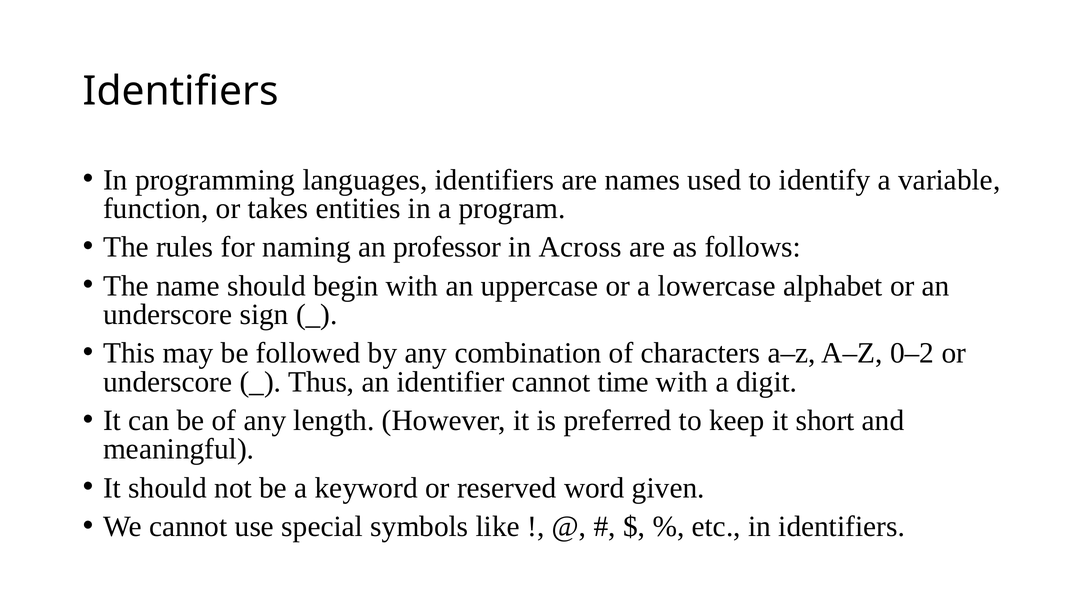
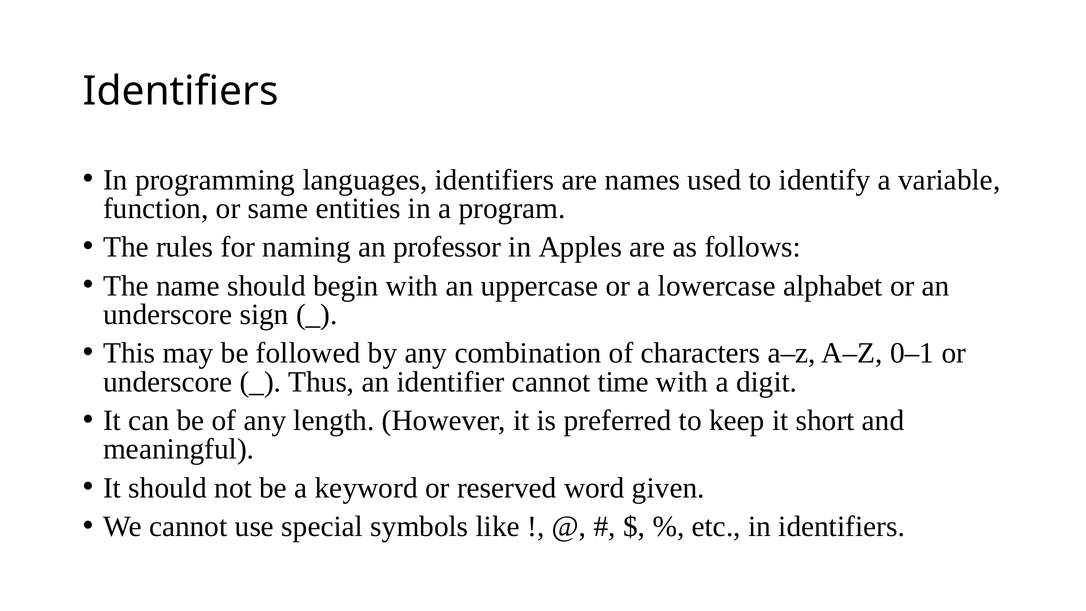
takes: takes -> same
Across: Across -> Apples
0–2: 0–2 -> 0–1
